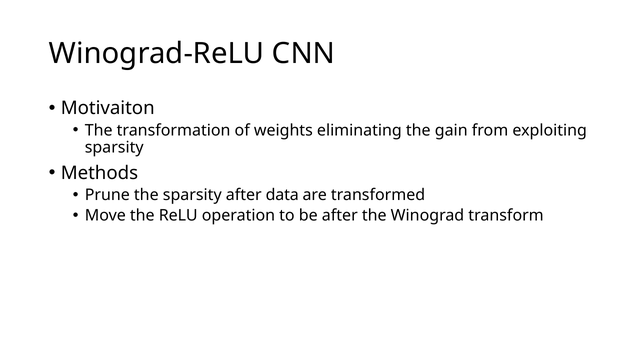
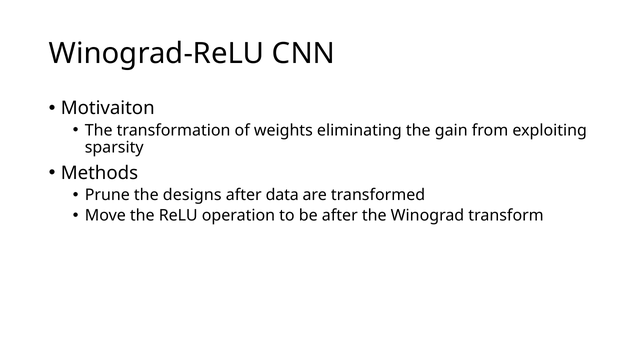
the sparsity: sparsity -> designs
